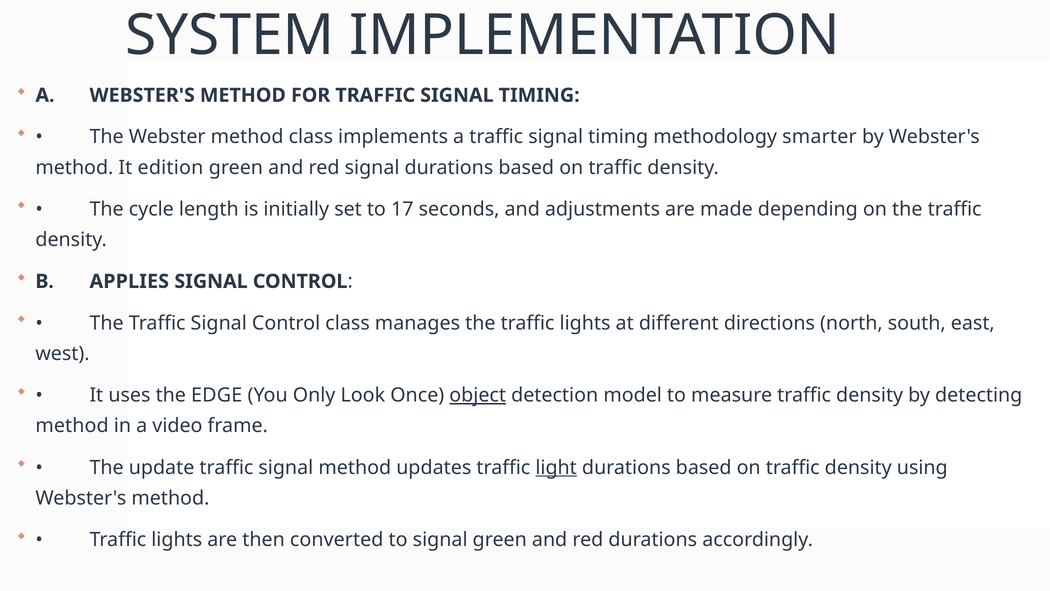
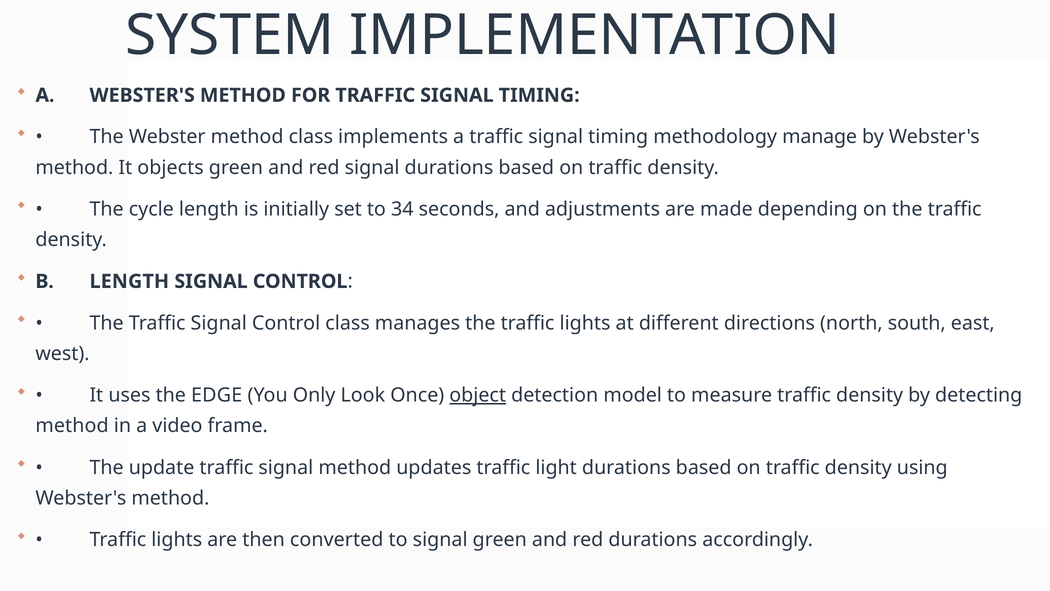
smarter: smarter -> manage
edition: edition -> objects
17: 17 -> 34
B APPLIES: APPLIES -> LENGTH
light underline: present -> none
